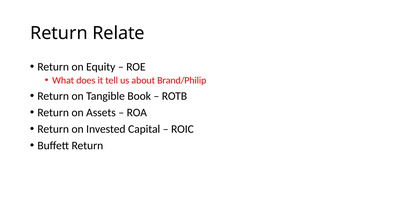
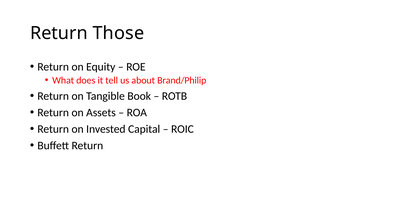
Relate: Relate -> Those
